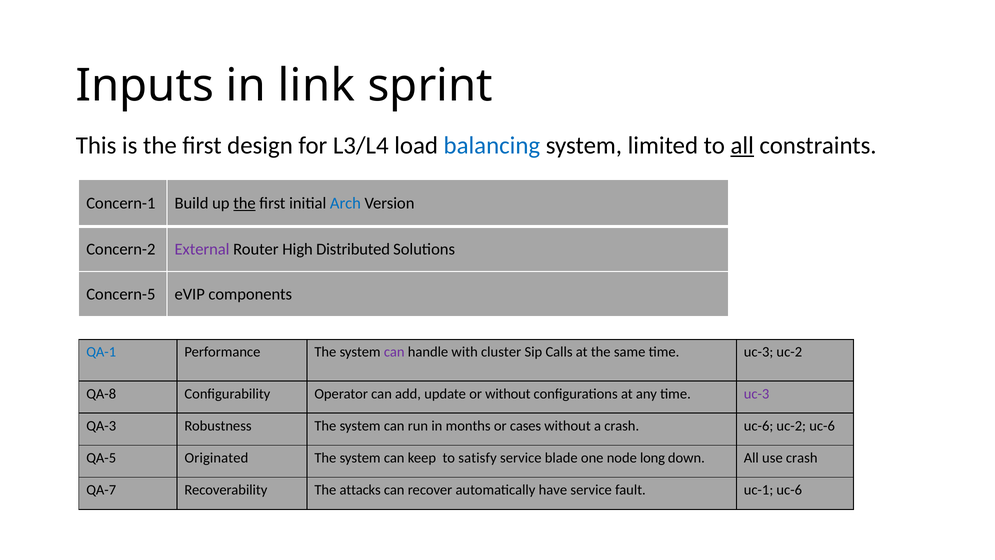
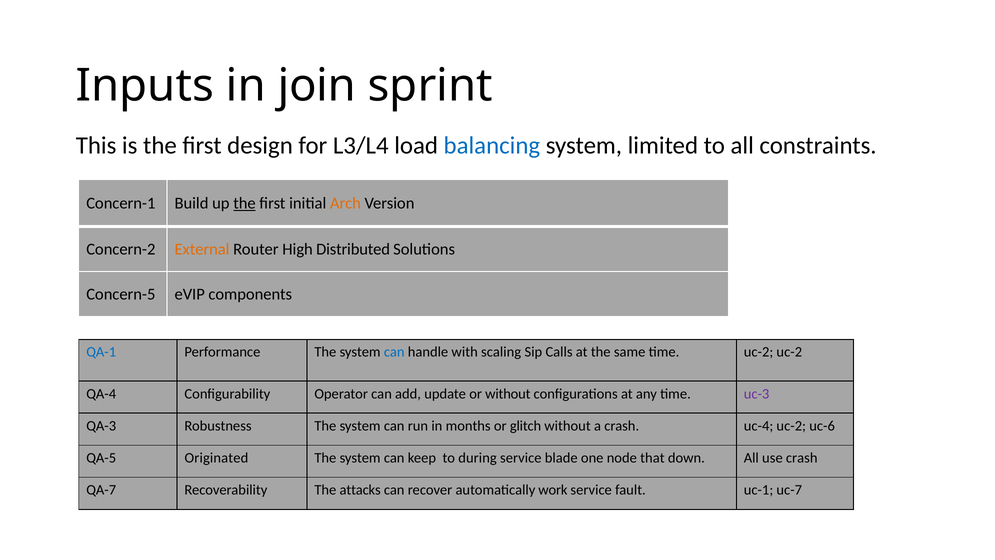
link: link -> join
all at (742, 146) underline: present -> none
Arch colour: blue -> orange
External colour: purple -> orange
can at (394, 352) colour: purple -> blue
cluster: cluster -> scaling
same time uc-3: uc-3 -> uc-2
QA-8: QA-8 -> QA-4
cases: cases -> glitch
crash uc-6: uc-6 -> uc-4
satisfy: satisfy -> during
long: long -> that
have: have -> work
uc-1 uc-6: uc-6 -> uc-7
